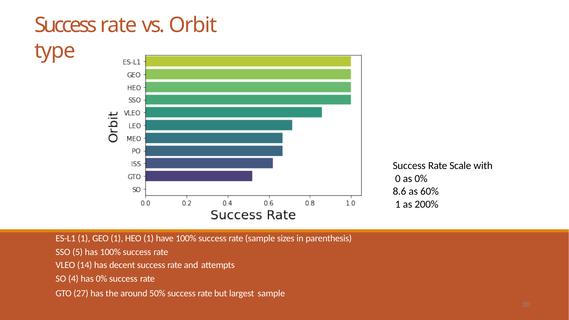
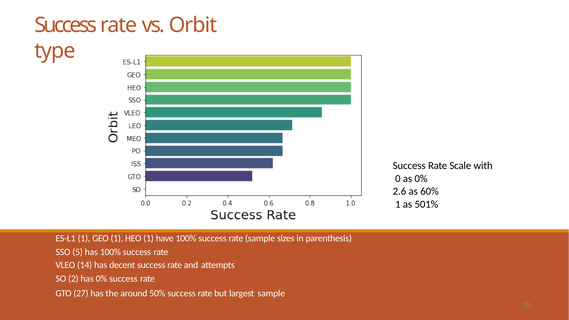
8.6: 8.6 -> 2.6
200%: 200% -> 501%
4: 4 -> 2
